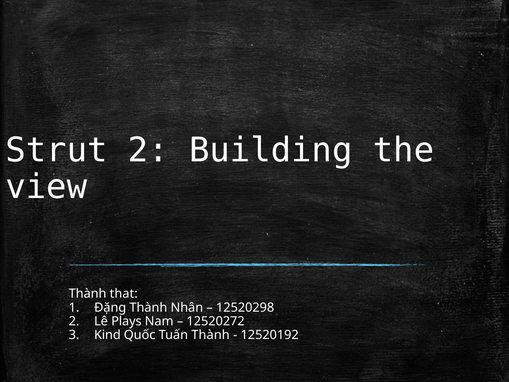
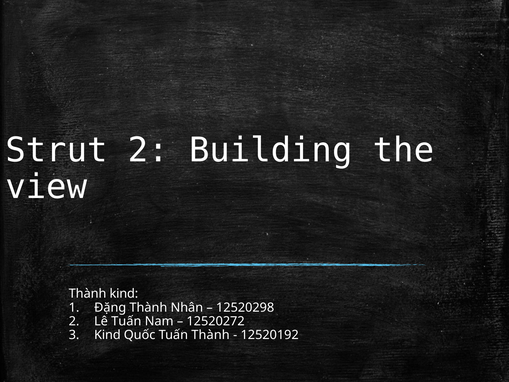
Thành that: that -> kind
Lê Plays: Plays -> Tuấn
